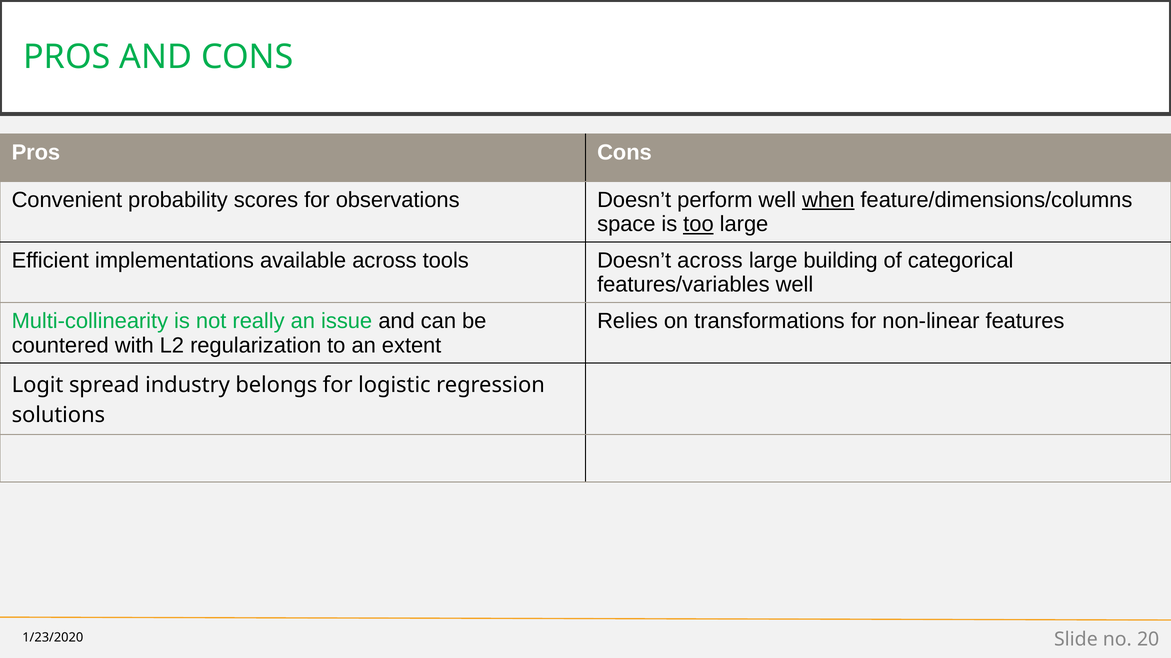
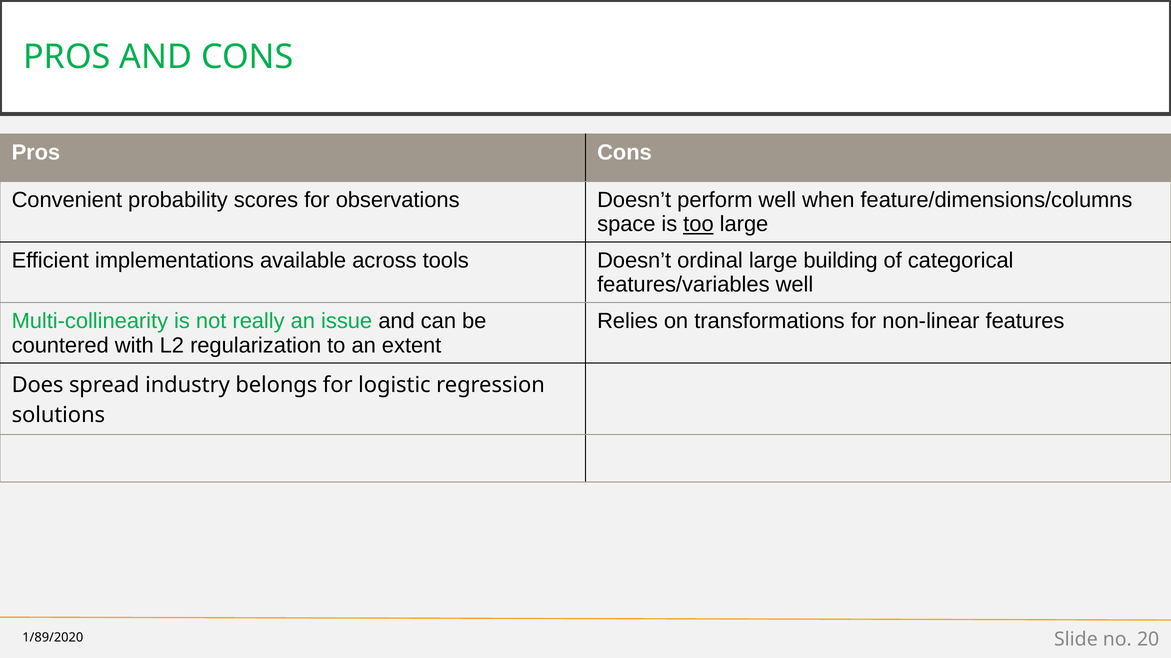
when underline: present -> none
Doesn’t across: across -> ordinal
Logit: Logit -> Does
1/23/2020: 1/23/2020 -> 1/89/2020
